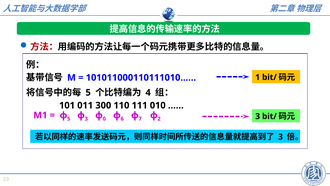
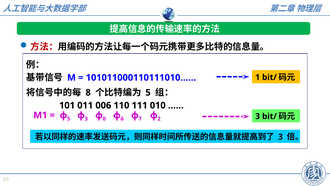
5 at (88, 92): 5 -> 8
4 at (148, 92): 4 -> 5
300: 300 -> 006
